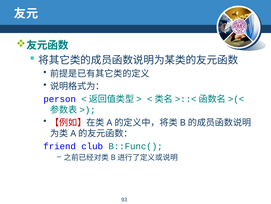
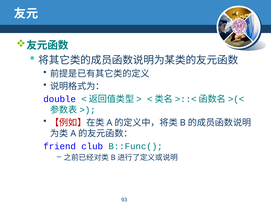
person: person -> double
